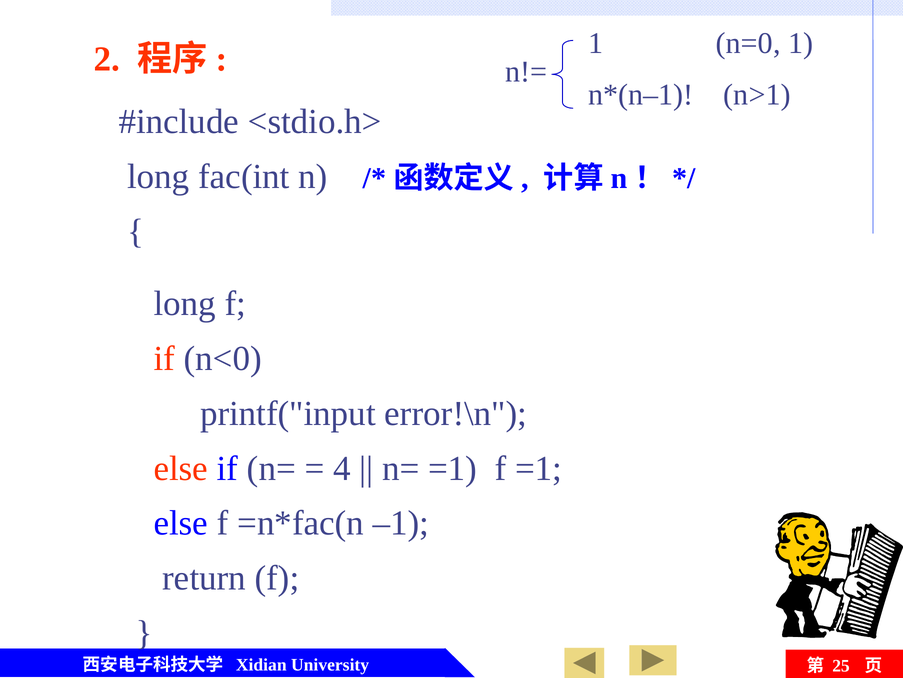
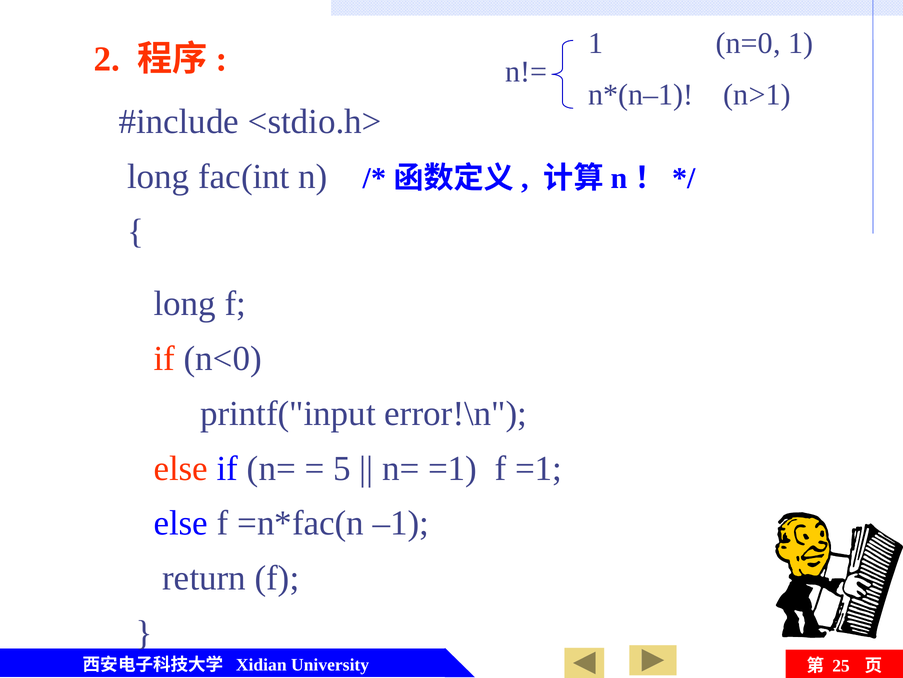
4: 4 -> 5
